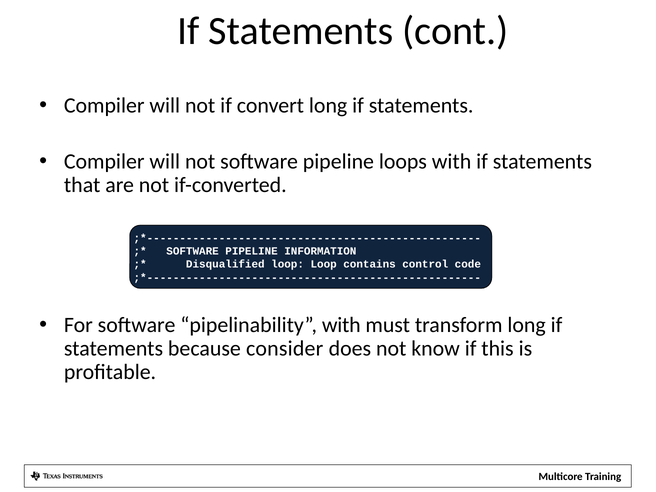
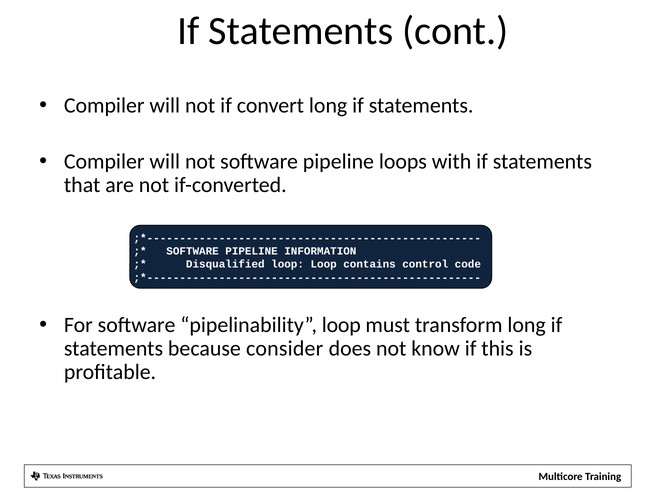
pipelinability with: with -> loop
